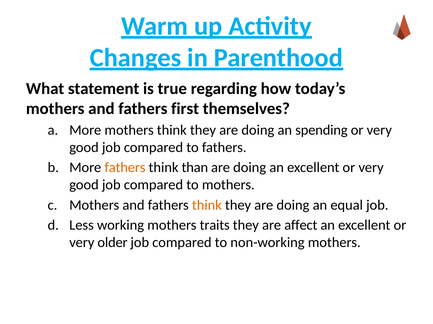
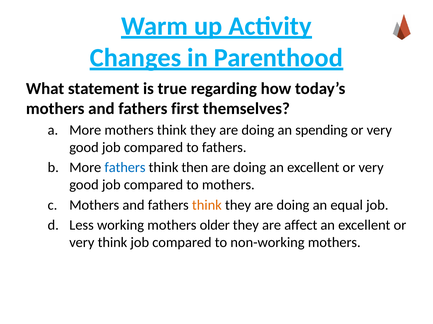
fathers at (125, 168) colour: orange -> blue
than: than -> then
traits: traits -> older
very older: older -> think
